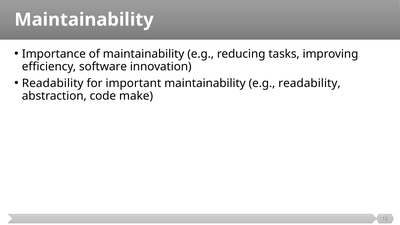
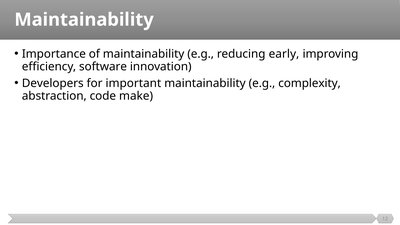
tasks: tasks -> early
Readability at (53, 83): Readability -> Developers
e.g readability: readability -> complexity
